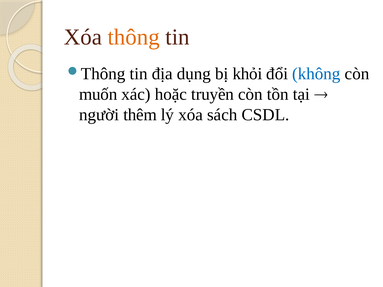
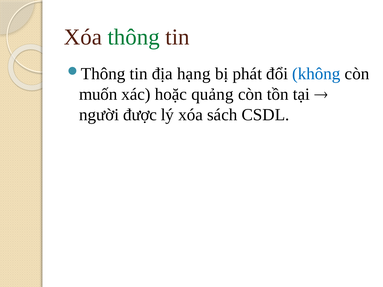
thông colour: orange -> green
dụng: dụng -> hạng
khỏi: khỏi -> phát
truyền: truyền -> quảng
thêm: thêm -> được
